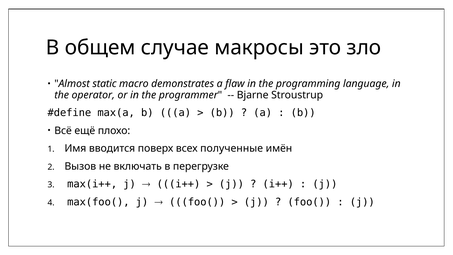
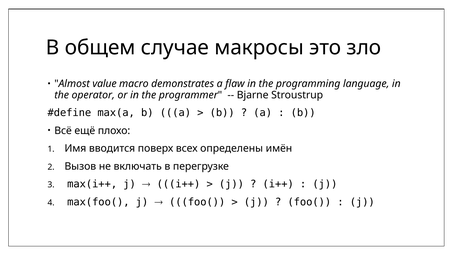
static: static -> value
полученные: полученные -> определены
